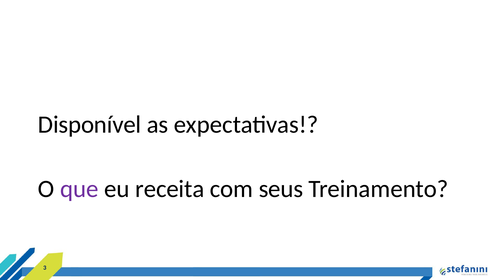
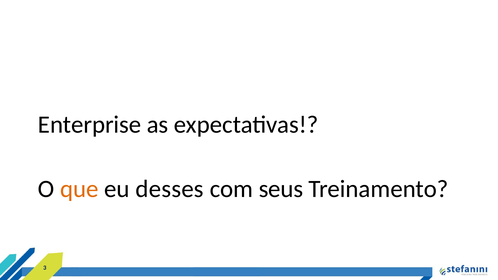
Disponível: Disponível -> Enterprise
que colour: purple -> orange
receita: receita -> desses
